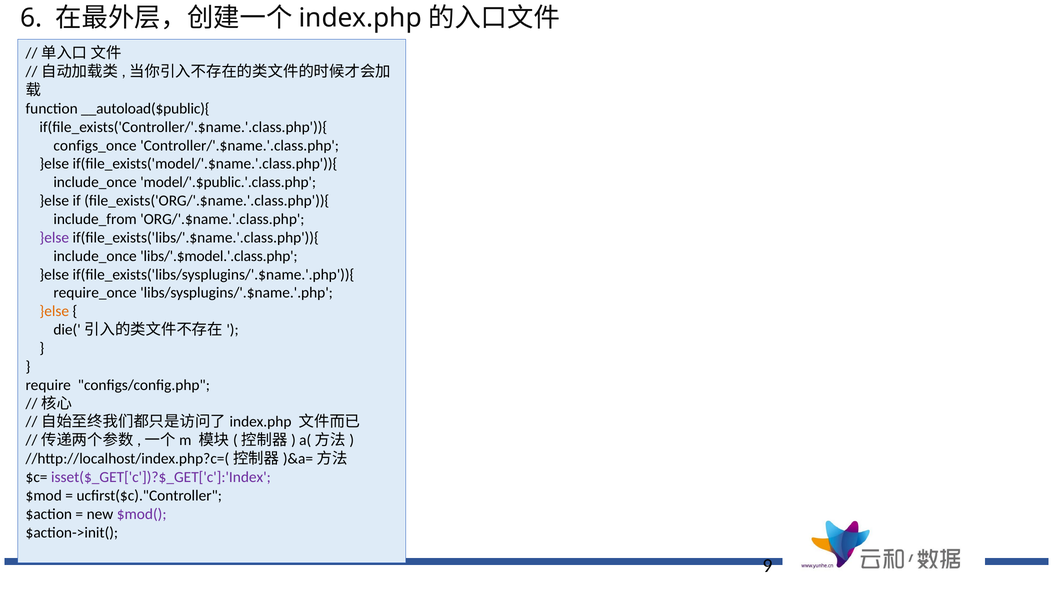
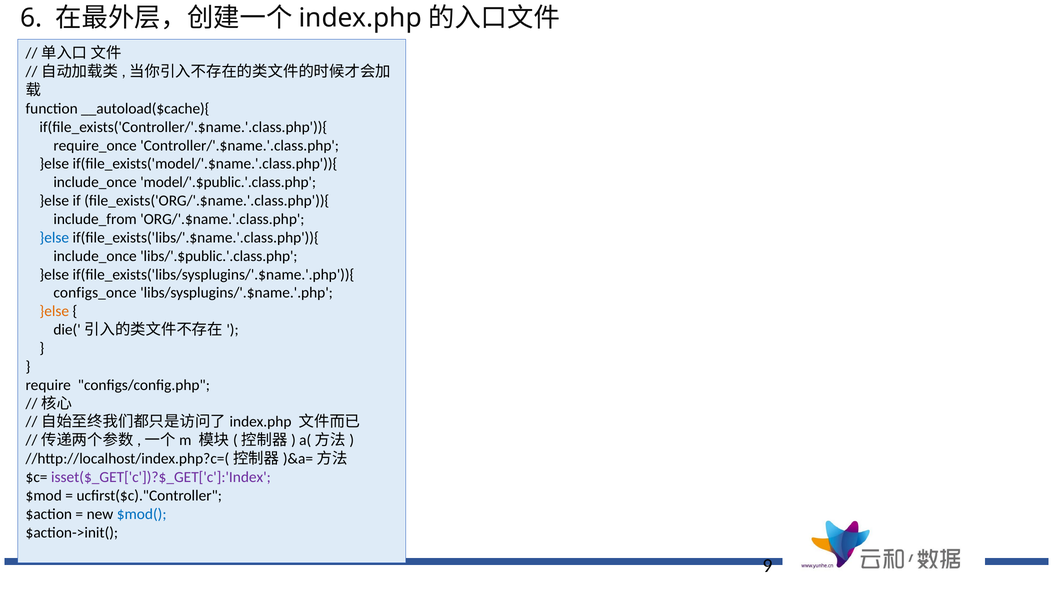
__autoload($public){: __autoload($public){ -> __autoload($cache){
configs_once: configs_once -> require_once
}else at (54, 238) colour: purple -> blue
libs/'.$model.'.class.php: libs/'.$model.'.class.php -> libs/'.$public.'.class.php
require_once: require_once -> configs_once
$mod( colour: purple -> blue
